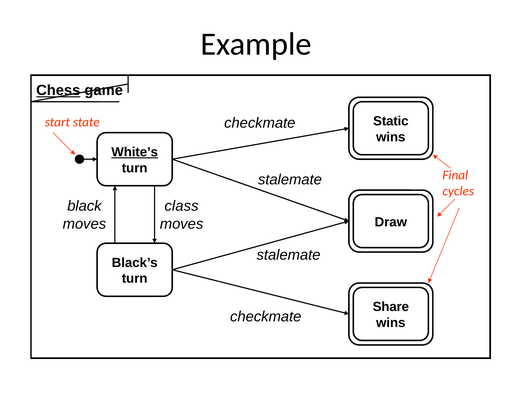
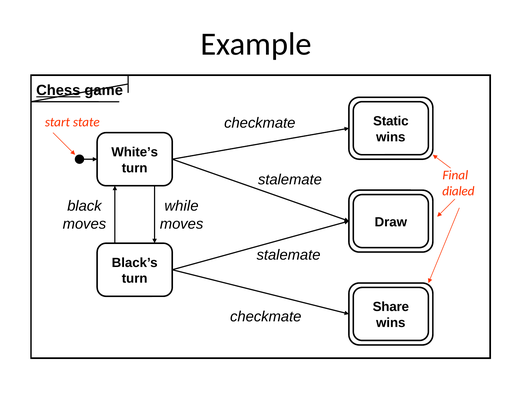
White’s underline: present -> none
cycles: cycles -> dialed
class: class -> while
